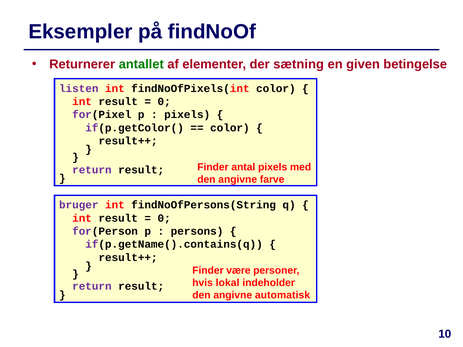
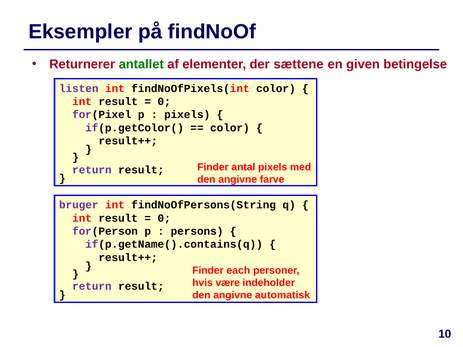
sætning: sætning -> sættene
være: være -> each
lokal: lokal -> være
